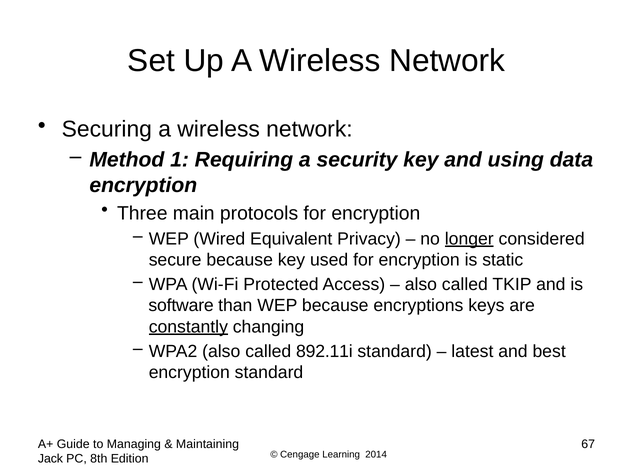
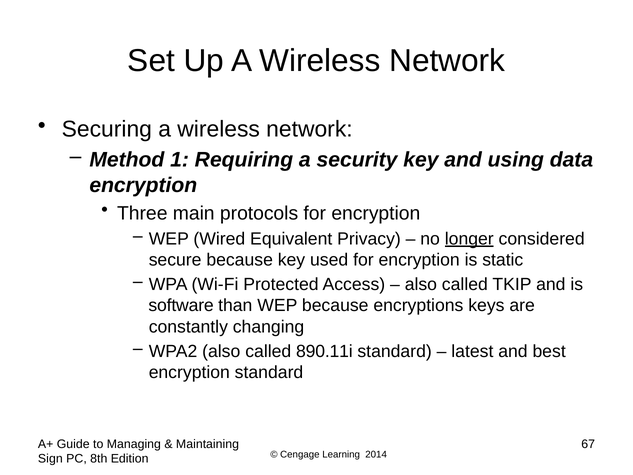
constantly underline: present -> none
892.11i: 892.11i -> 890.11i
Jack: Jack -> Sign
